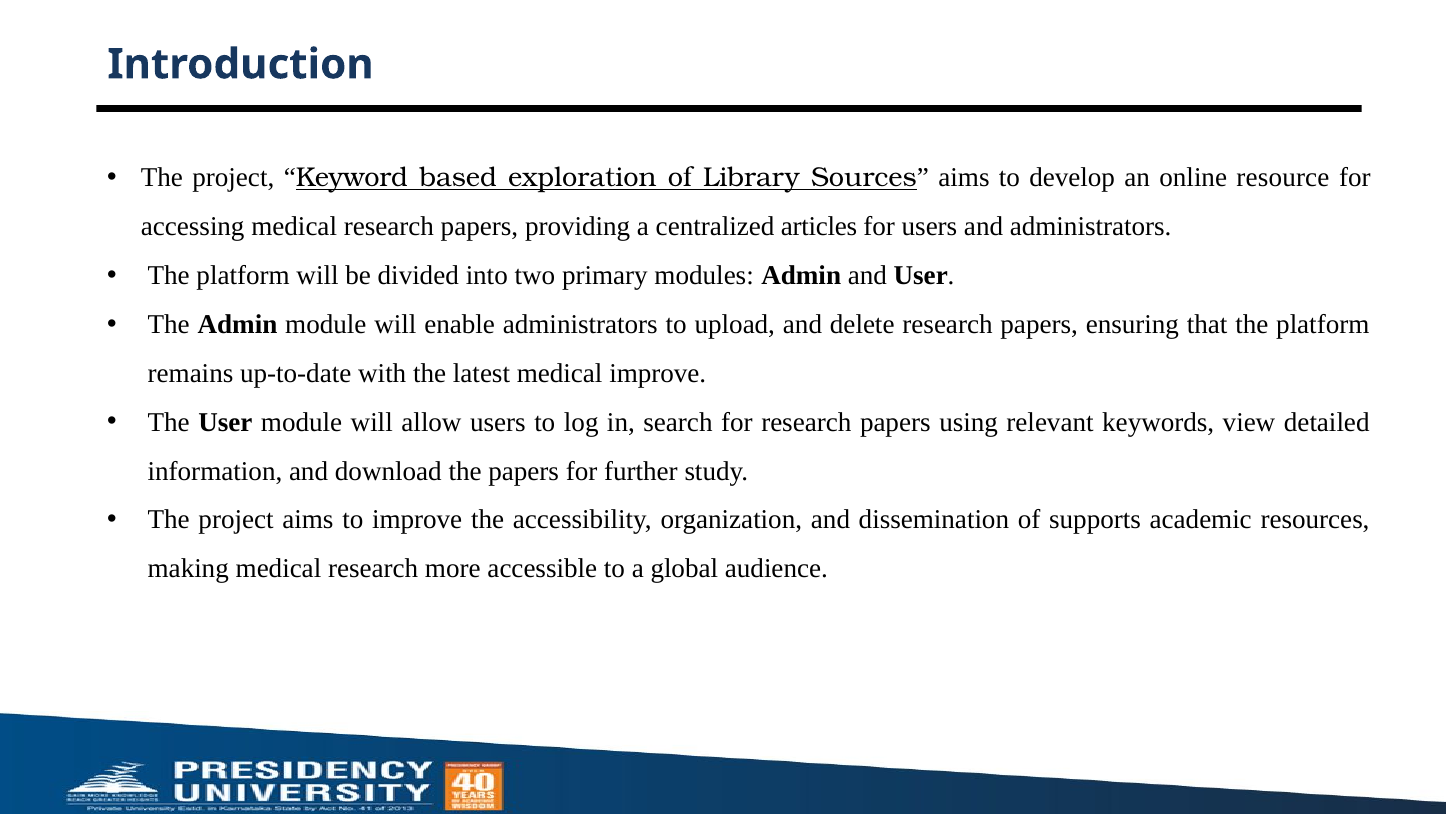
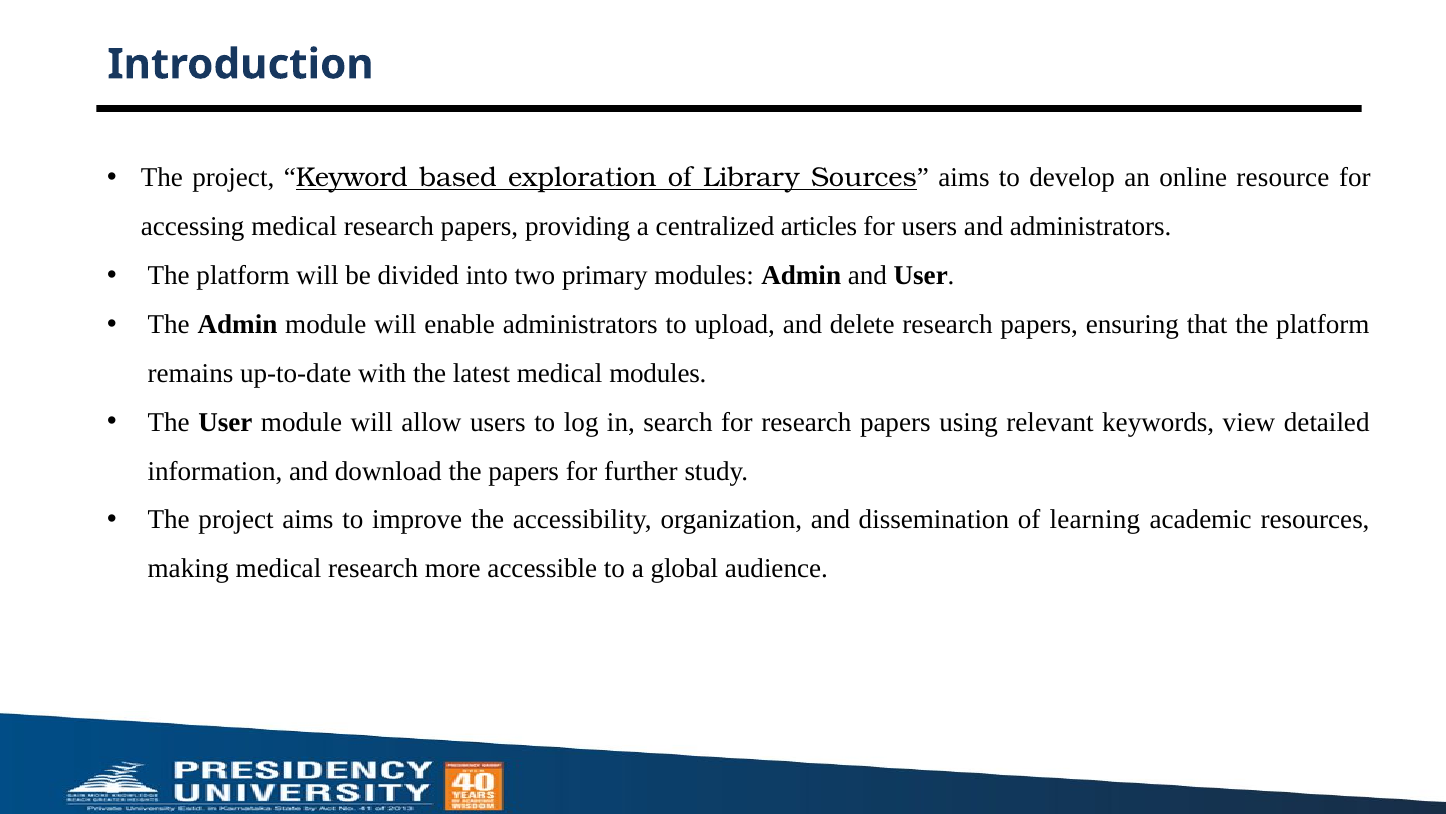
medical improve: improve -> modules
supports: supports -> learning
